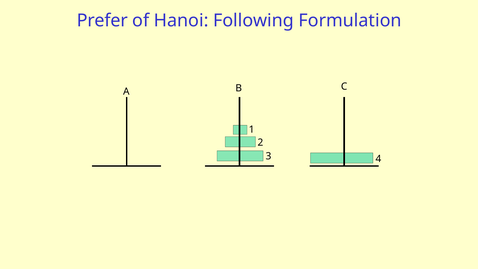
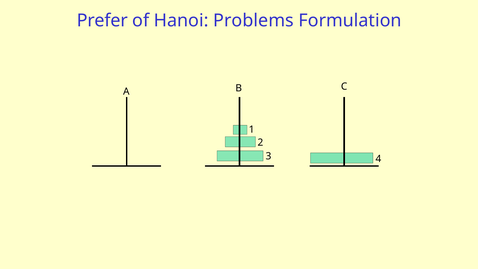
Following: Following -> Problems
